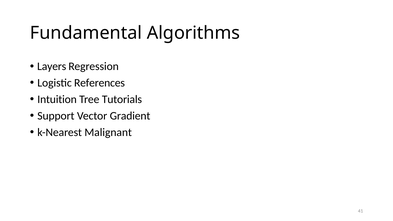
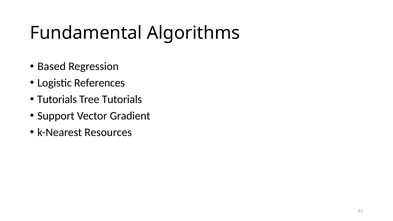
Layers: Layers -> Based
Intuition at (57, 99): Intuition -> Tutorials
Malignant: Malignant -> Resources
